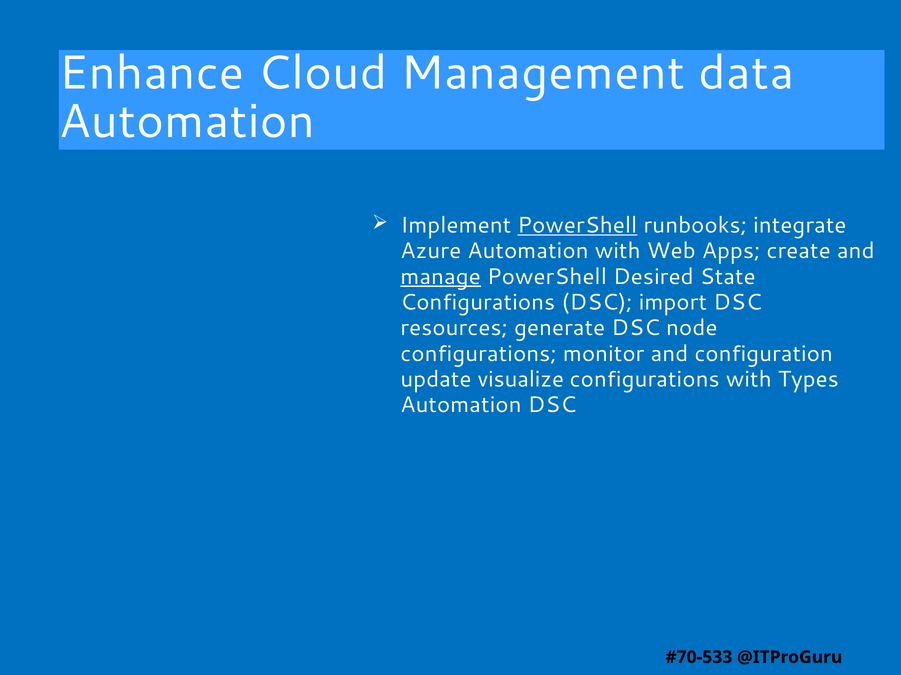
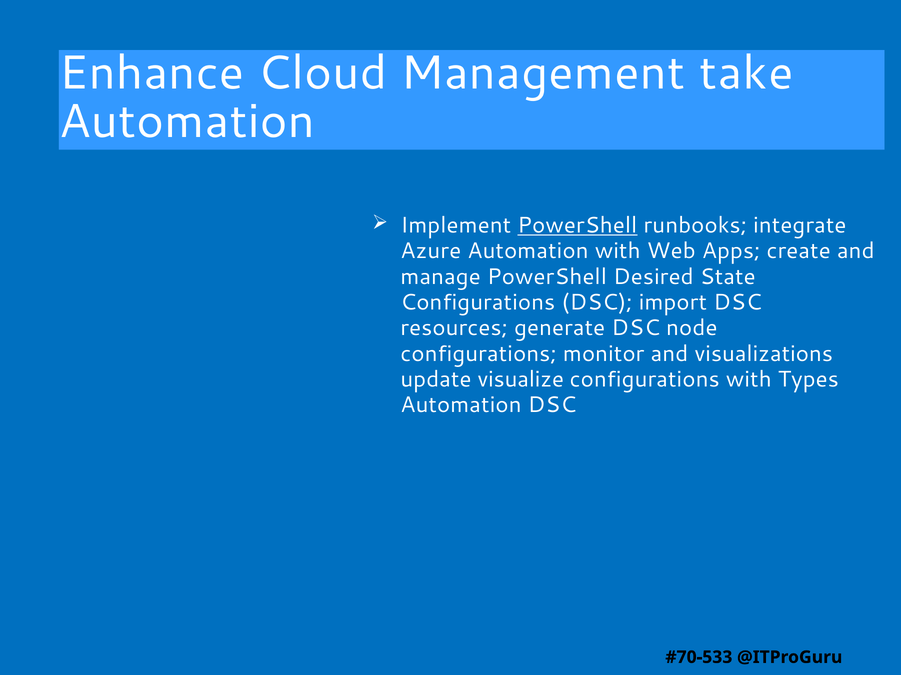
data: data -> take
manage underline: present -> none
configuration: configuration -> visualizations
